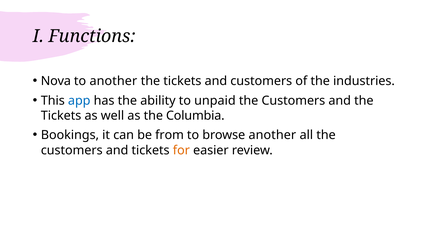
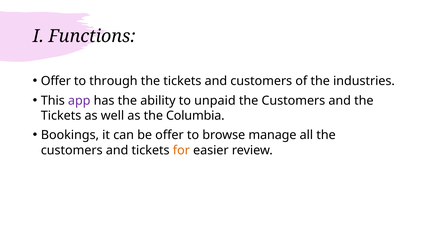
Nova at (56, 81): Nova -> Offer
to another: another -> through
app colour: blue -> purple
be from: from -> offer
browse another: another -> manage
